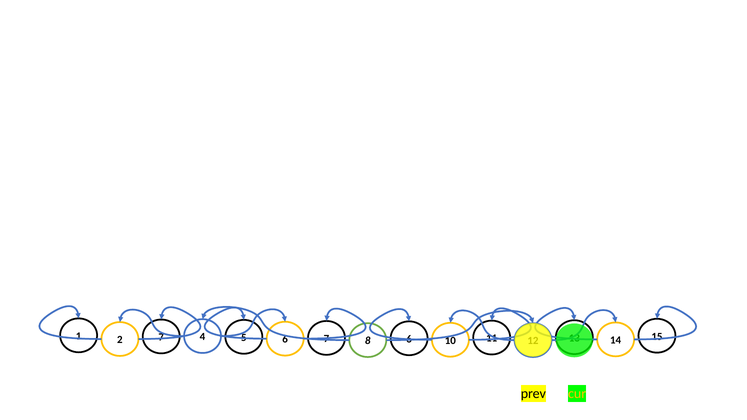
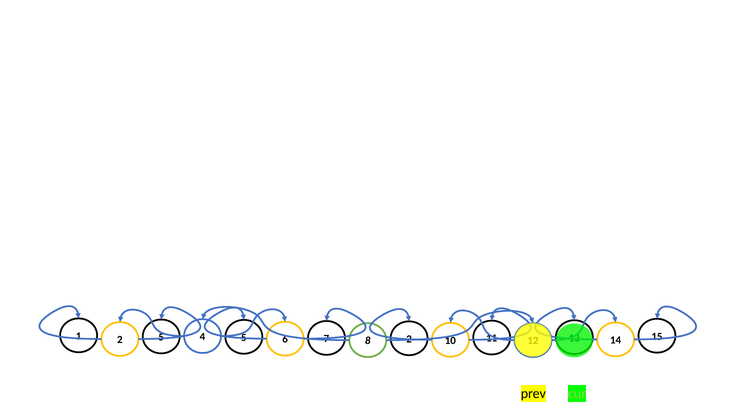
1 7: 7 -> 5
7 6: 6 -> 2
cur colour: yellow -> light green
